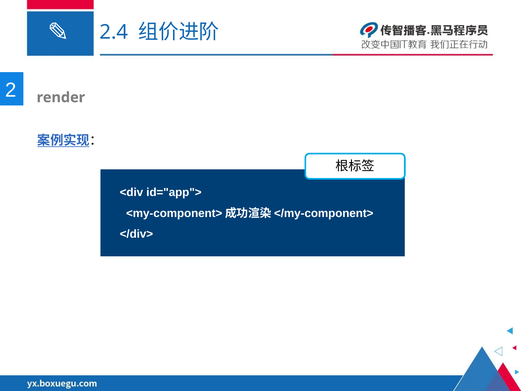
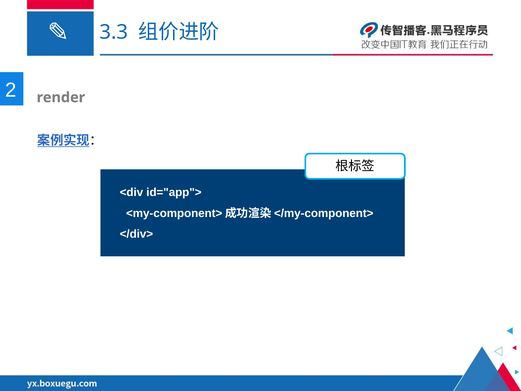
2.4: 2.4 -> 3.3
